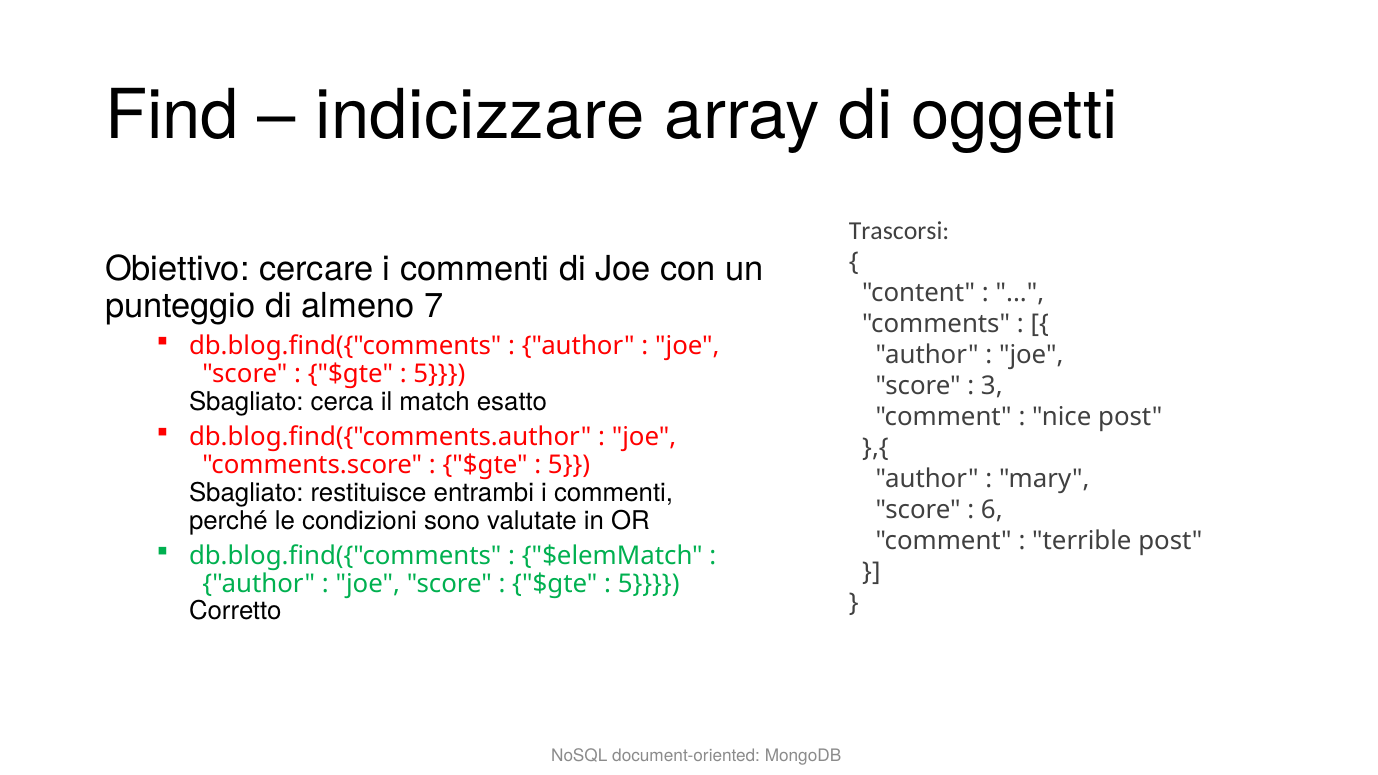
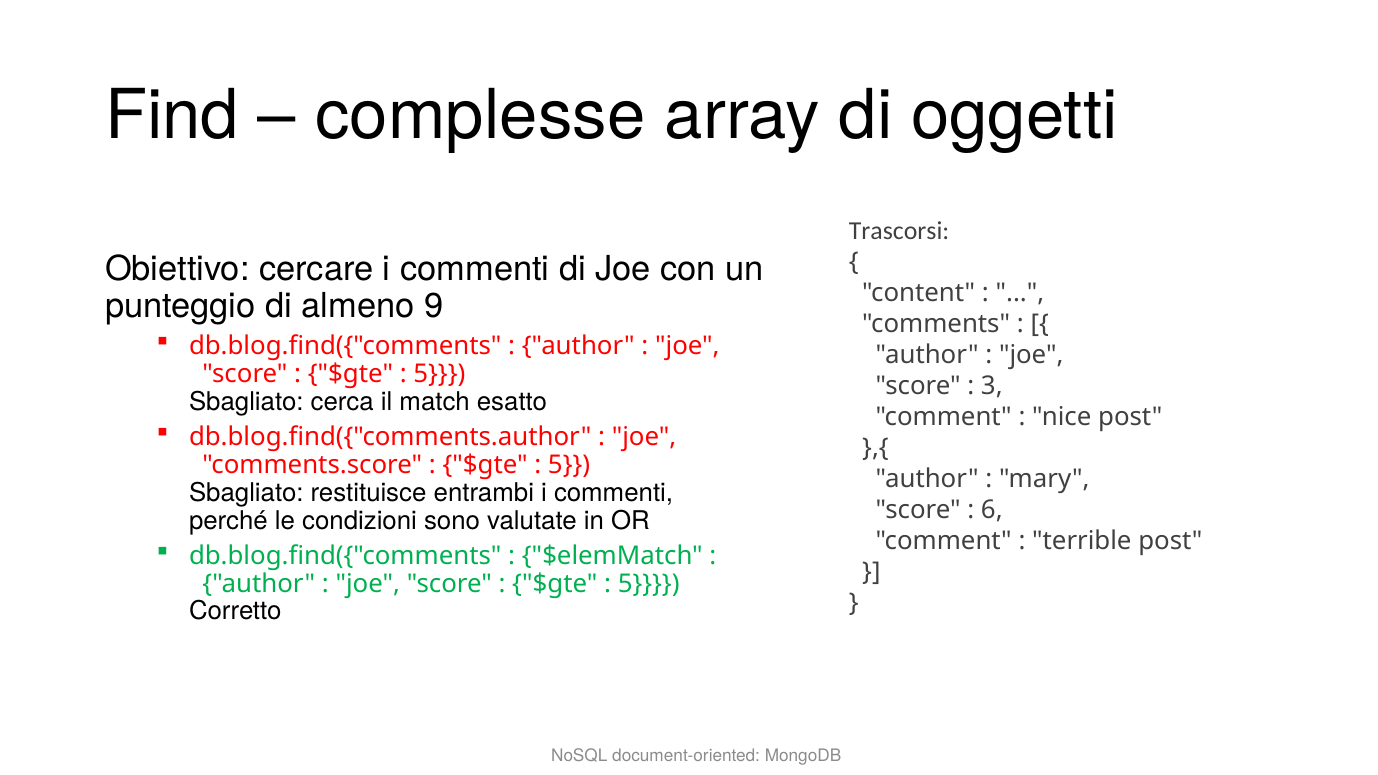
indicizzare: indicizzare -> complesse
7: 7 -> 9
